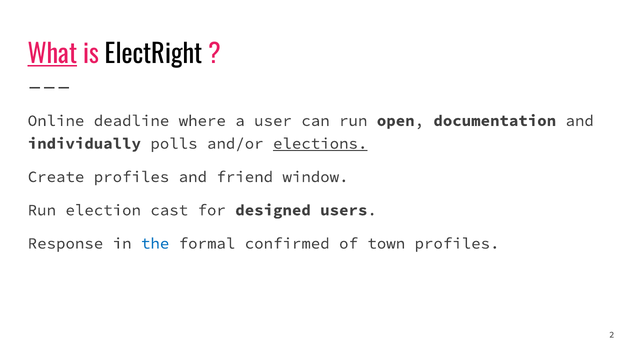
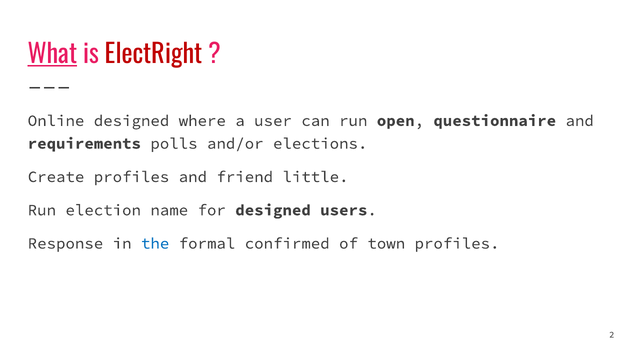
ElectRight colour: black -> red
Online deadline: deadline -> designed
documentation: documentation -> questionnaire
individually: individually -> requirements
elections underline: present -> none
window: window -> little
cast: cast -> name
